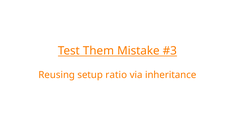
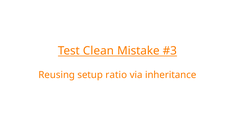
Them: Them -> Clean
